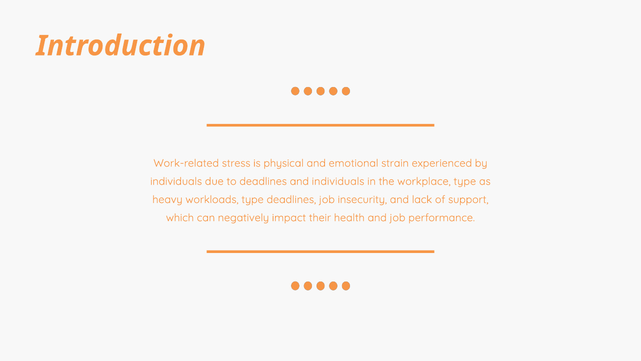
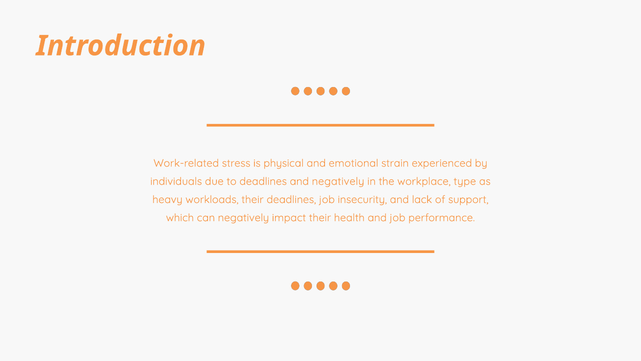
and individuals: individuals -> negatively
workloads type: type -> their
